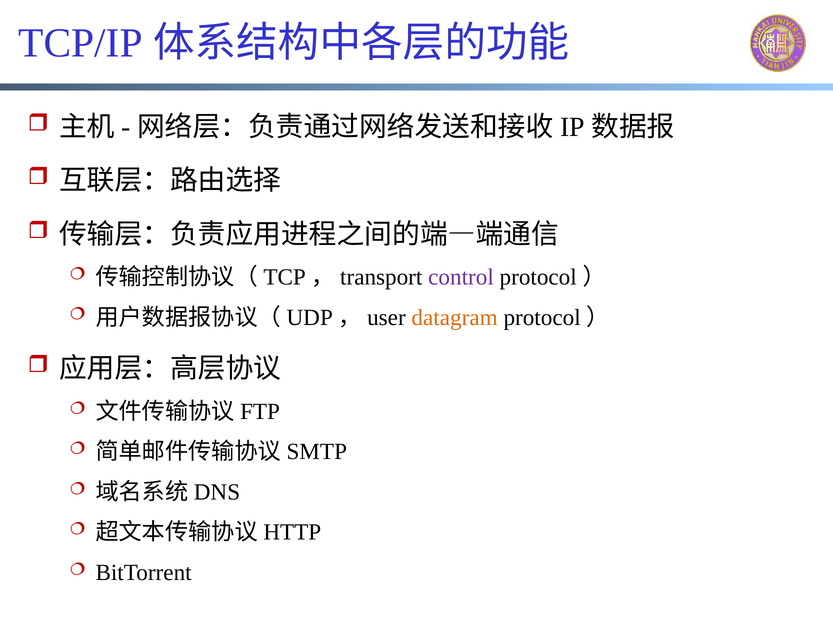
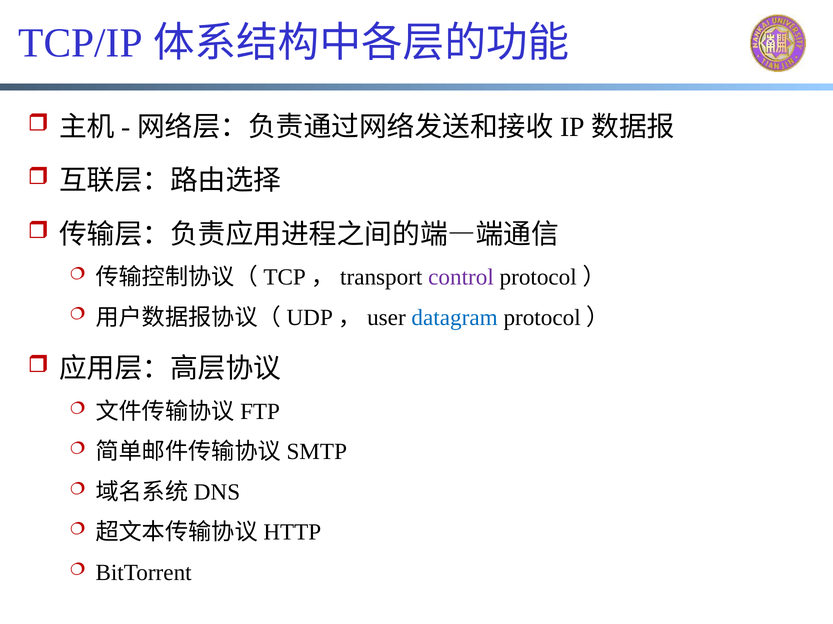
datagram colour: orange -> blue
